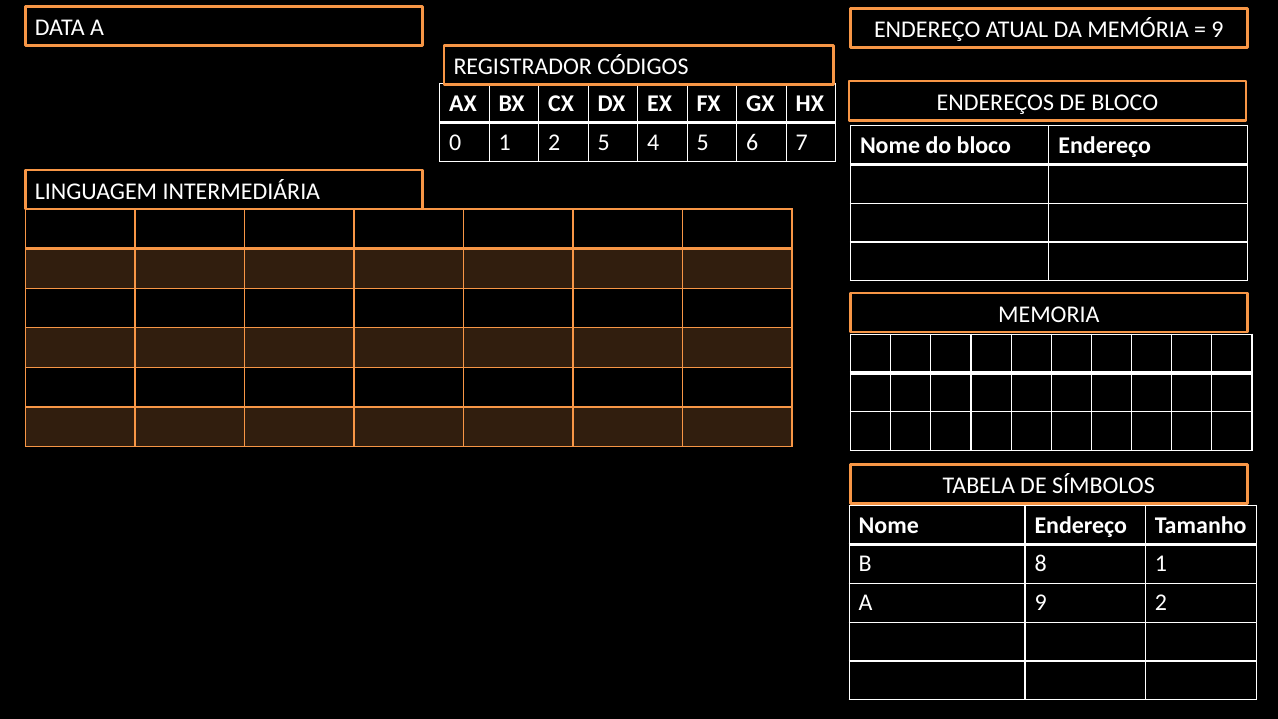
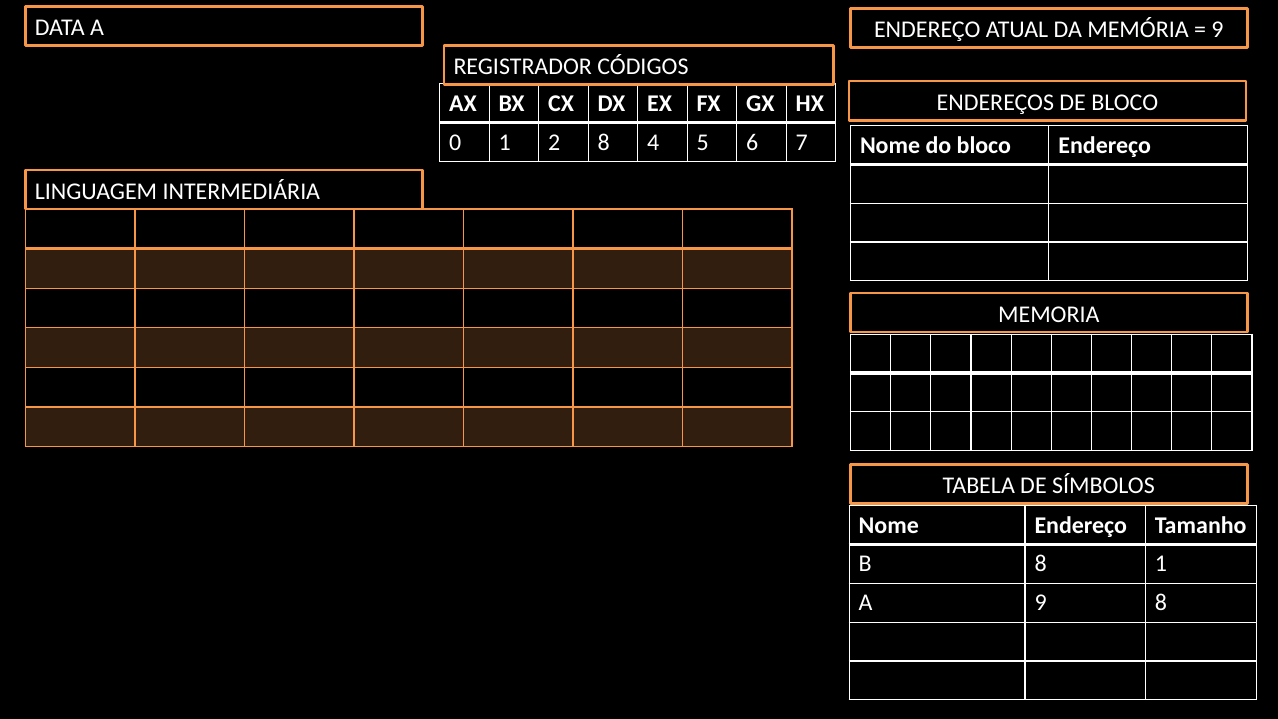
2 5: 5 -> 8
9 2: 2 -> 8
